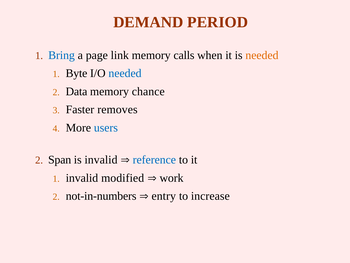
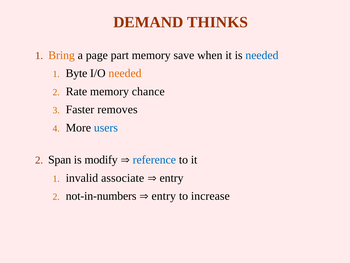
PERIOD: PERIOD -> THINKS
Bring colour: blue -> orange
link: link -> part
calls: calls -> save
needed at (262, 55) colour: orange -> blue
needed at (125, 73) colour: blue -> orange
Data: Data -> Rate
is invalid: invalid -> modify
modified: modified -> associate
work at (172, 178): work -> entry
